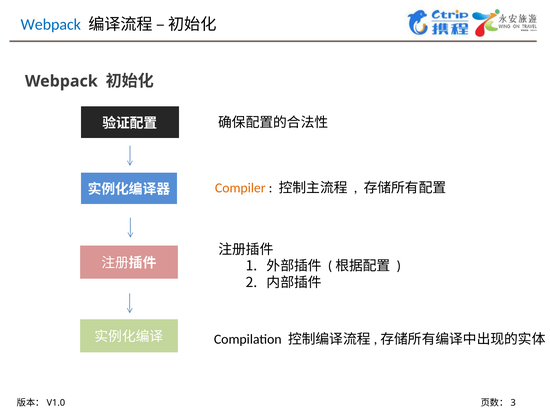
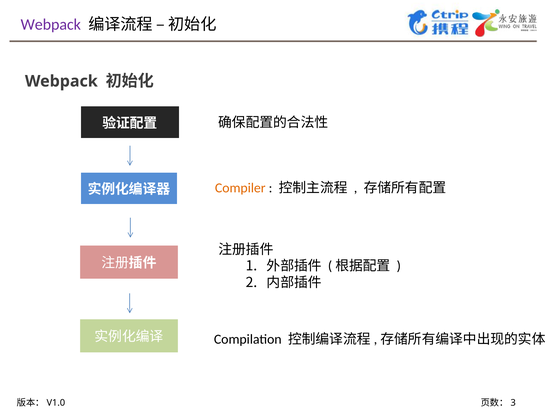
Webpack at (51, 24) colour: blue -> purple
